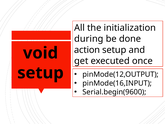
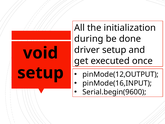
action: action -> driver
